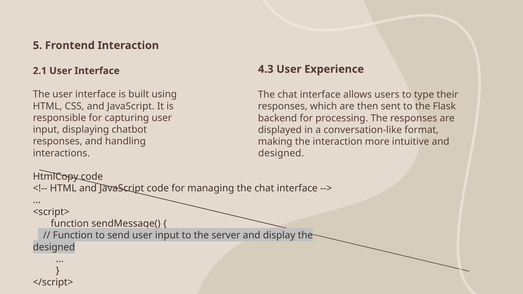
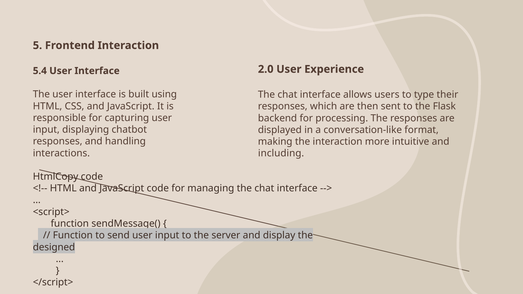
4.3: 4.3 -> 2.0
2.1: 2.1 -> 5.4
designed at (281, 153): designed -> including
